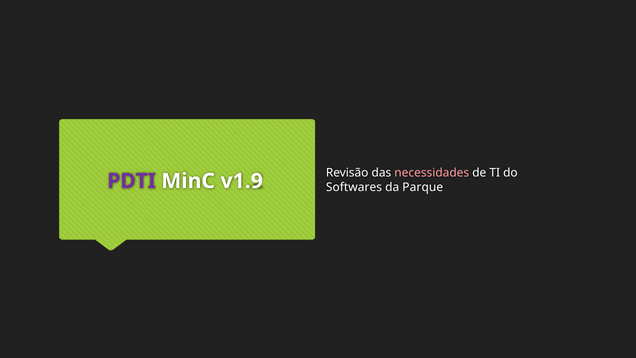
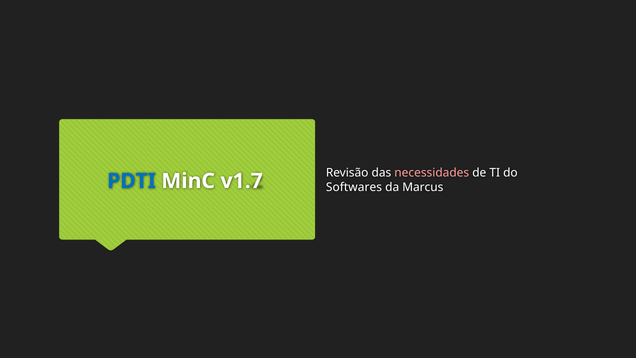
PDTI colour: purple -> blue
v1.9: v1.9 -> v1.7
Parque: Parque -> Marcus
